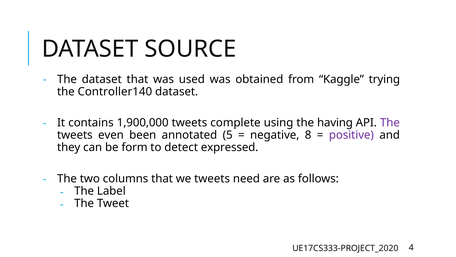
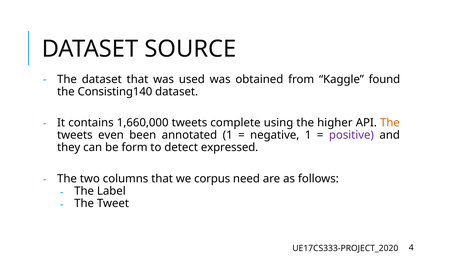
trying: trying -> found
Controller140: Controller140 -> Consisting140
1,900,000: 1,900,000 -> 1,660,000
having: having -> higher
The at (390, 123) colour: purple -> orange
annotated 5: 5 -> 1
negative 8: 8 -> 1
we tweets: tweets -> corpus
